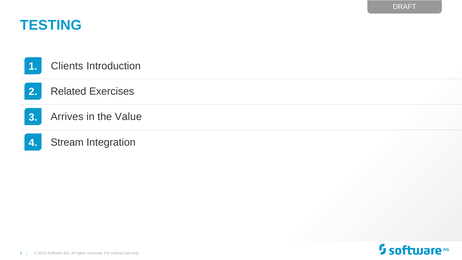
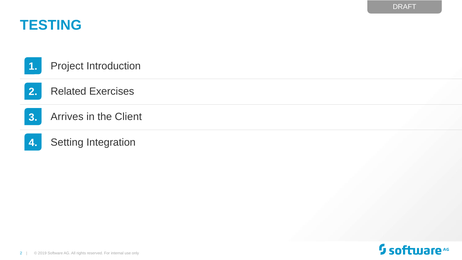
Clients: Clients -> Project
Value: Value -> Client
Stream: Stream -> Setting
